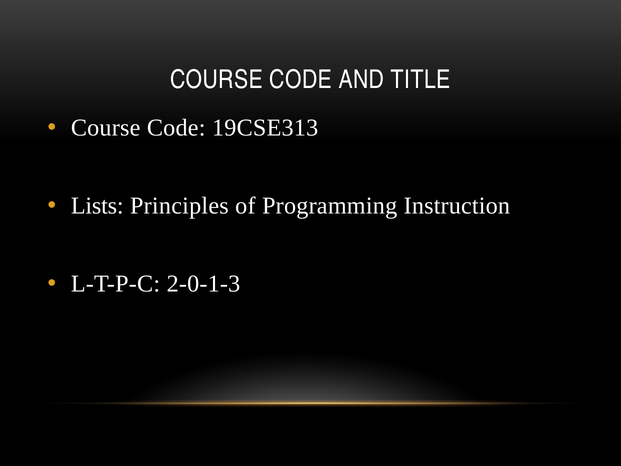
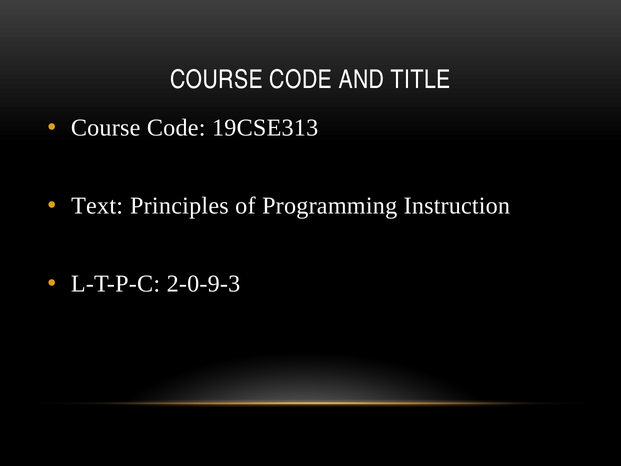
Lists: Lists -> Text
2-0-1-3: 2-0-1-3 -> 2-0-9-3
